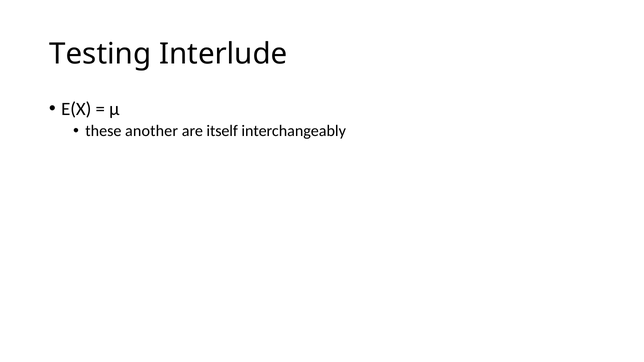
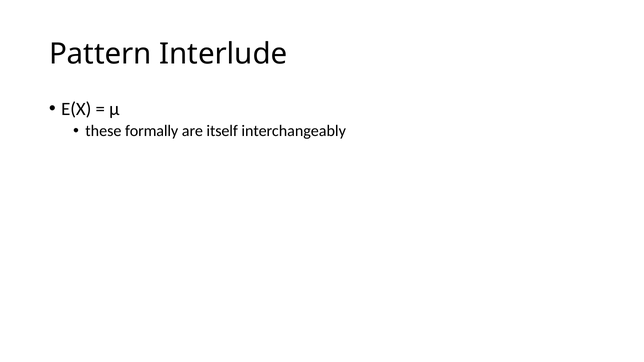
Testing: Testing -> Pattern
another: another -> formally
